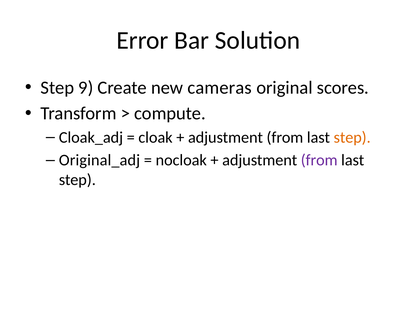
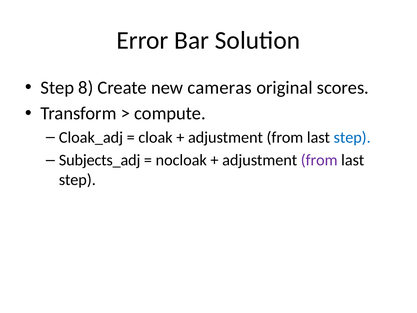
9: 9 -> 8
step at (352, 137) colour: orange -> blue
Original_adj: Original_adj -> Subjects_adj
